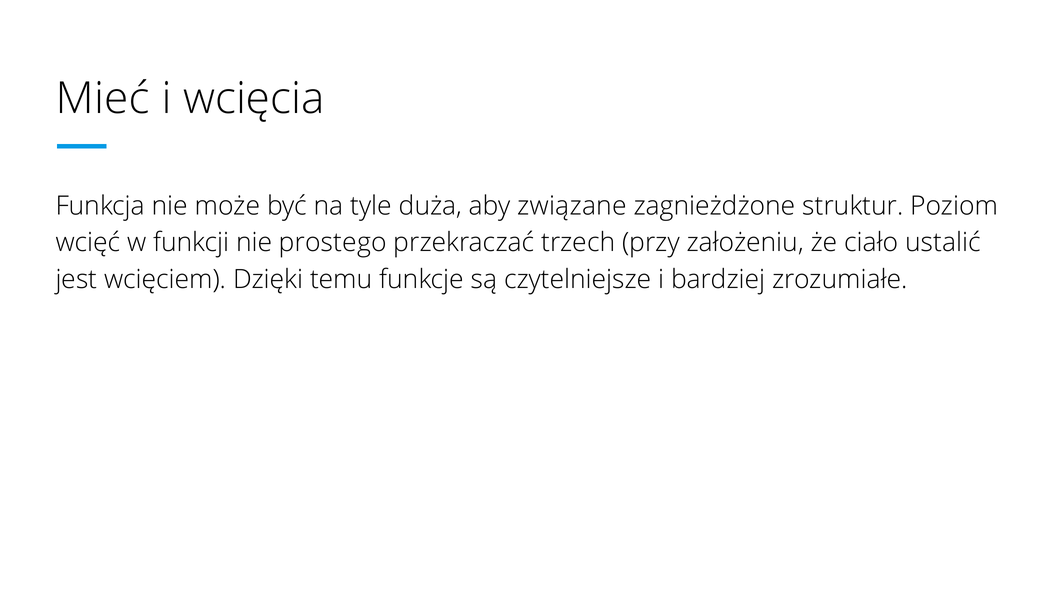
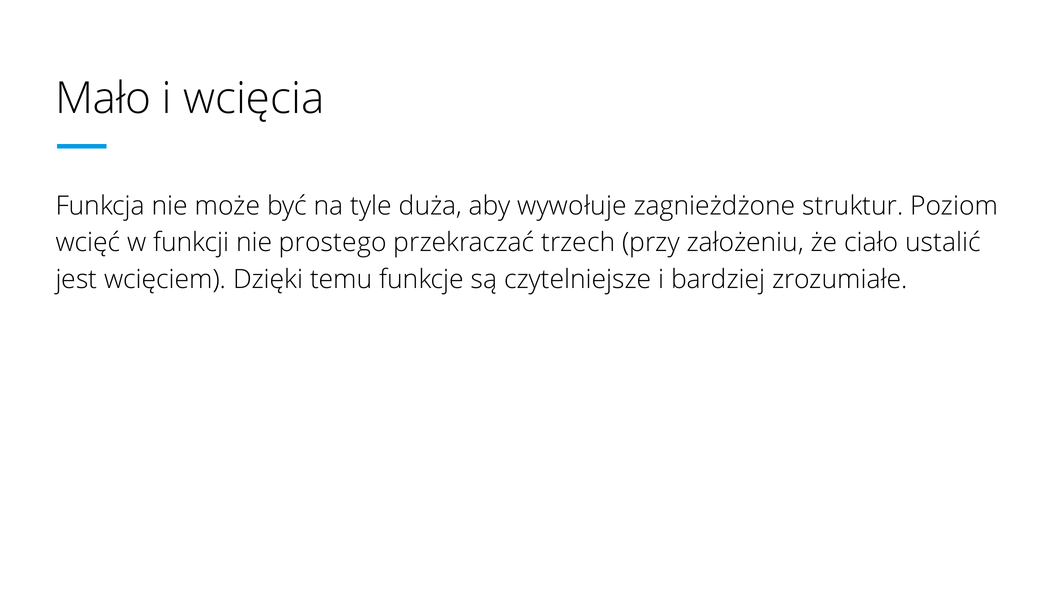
Mieć: Mieć -> Mało
związane: związane -> wywołuje
